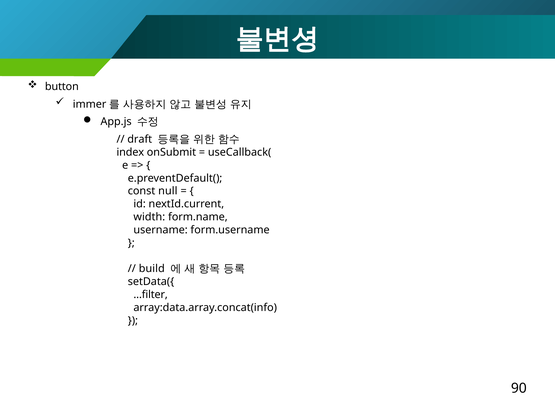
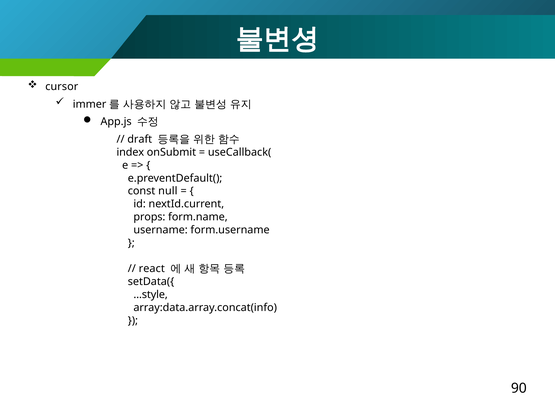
button: button -> cursor
width: width -> props
build: build -> react
...filter: ...filter -> ...style
